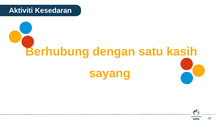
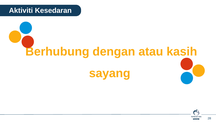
satu: satu -> atau
